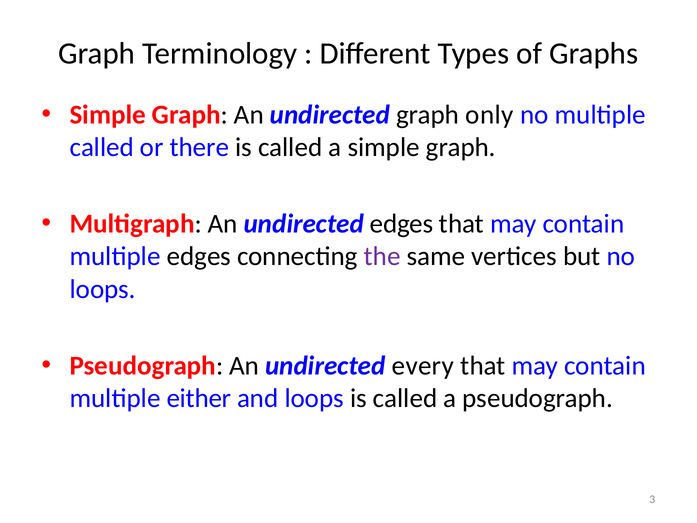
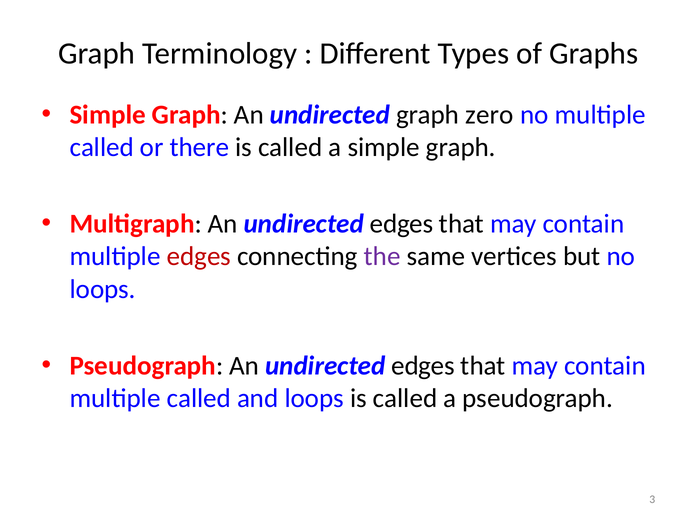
only: only -> zero
edges at (199, 256) colour: black -> red
Pseudograph An undirected every: every -> edges
either at (199, 398): either -> called
